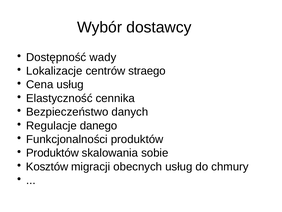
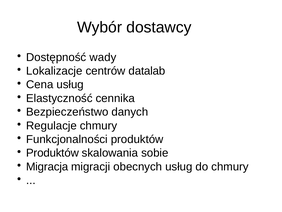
straego: straego -> datalab
Regulacje danego: danego -> chmury
Kosztów: Kosztów -> Migracja
